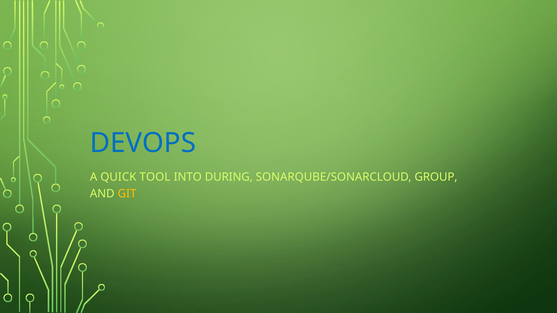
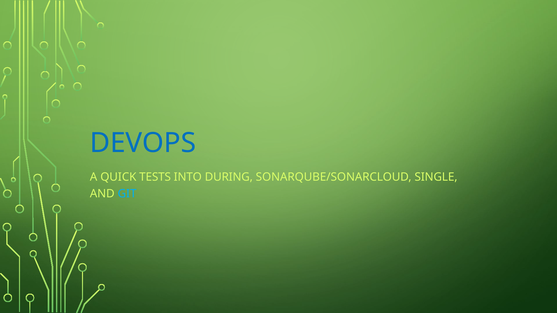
TOOL: TOOL -> TESTS
GROUP: GROUP -> SINGLE
GIT colour: yellow -> light blue
